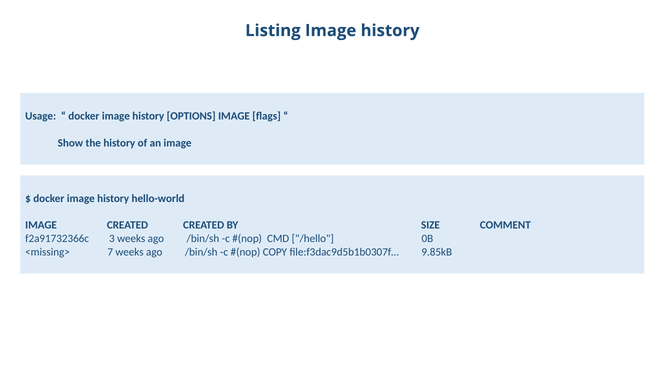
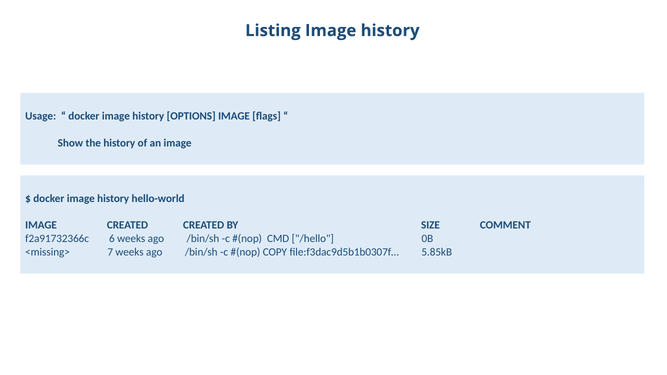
3: 3 -> 6
9.85kB: 9.85kB -> 5.85kB
